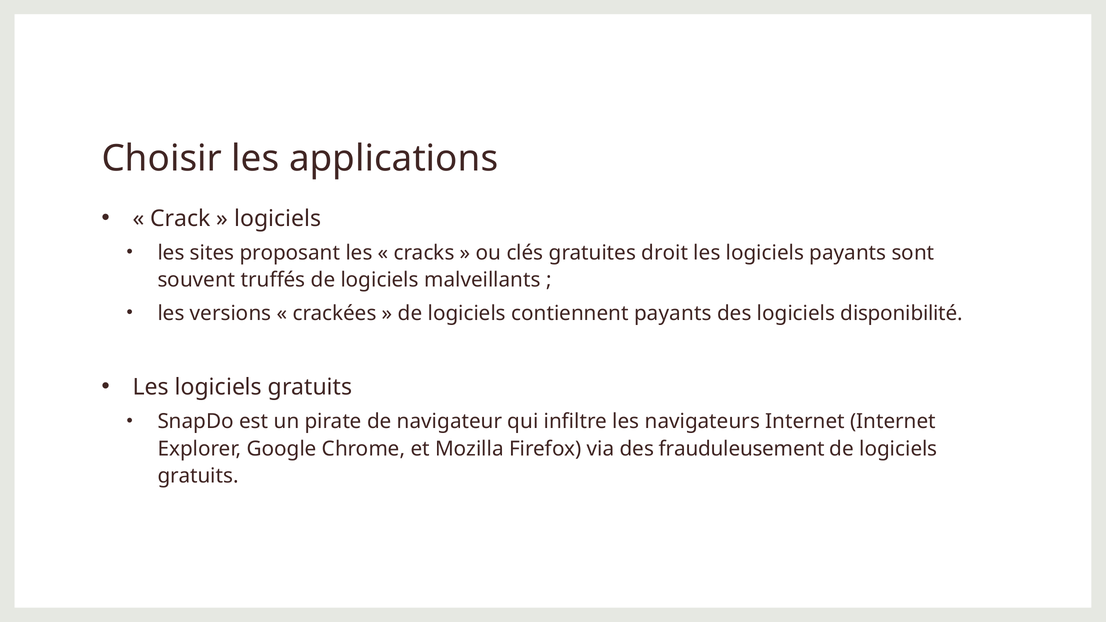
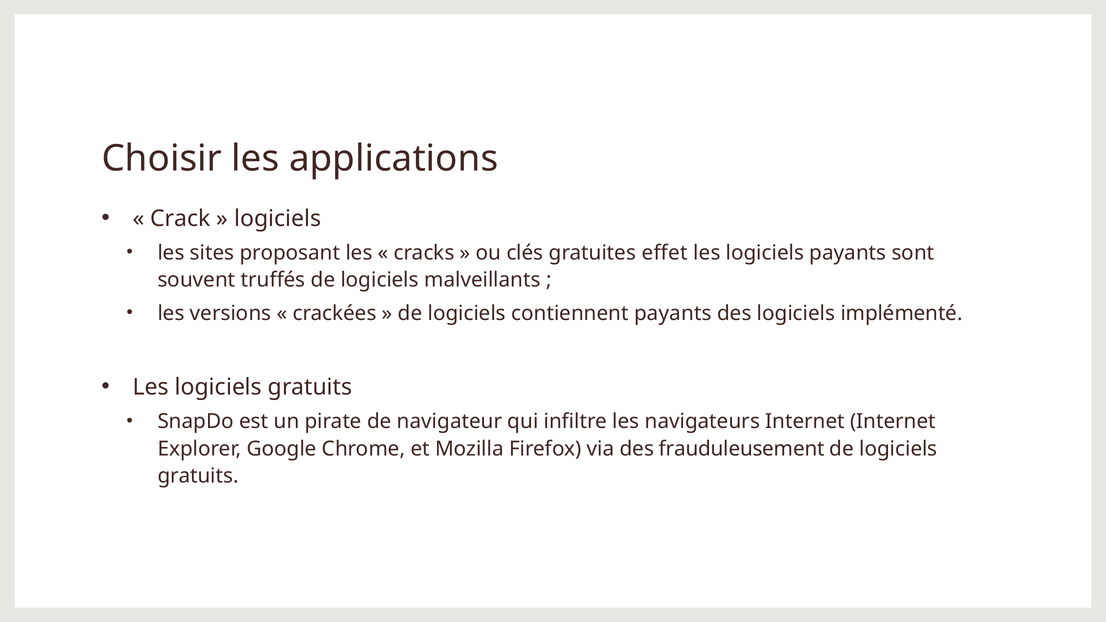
droit: droit -> effet
disponibilité: disponibilité -> implémenté
